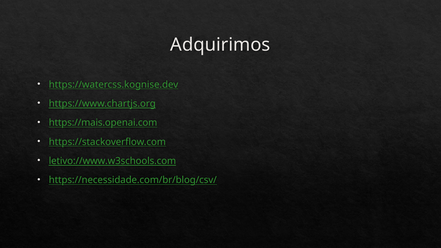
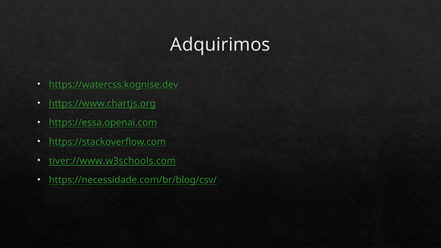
https://mais.openai.com: https://mais.openai.com -> https://essa.openai.com
letivo://www.w3schools.com: letivo://www.w3schools.com -> tiver://www.w3schools.com
